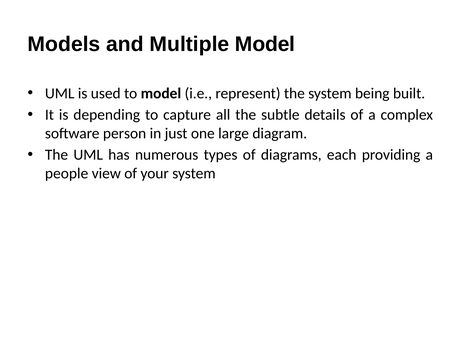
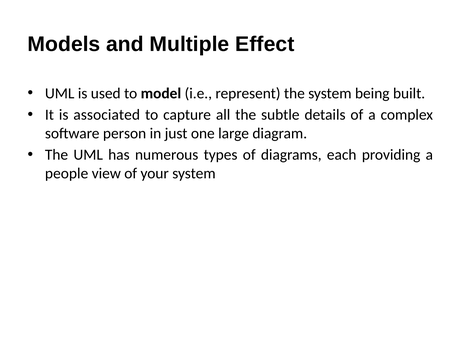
Multiple Model: Model -> Effect
depending: depending -> associated
